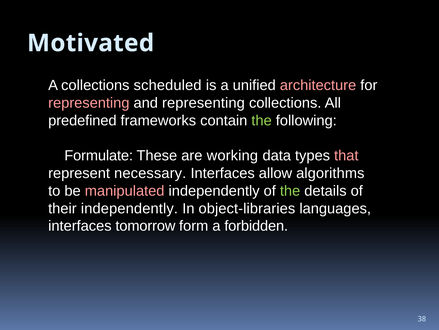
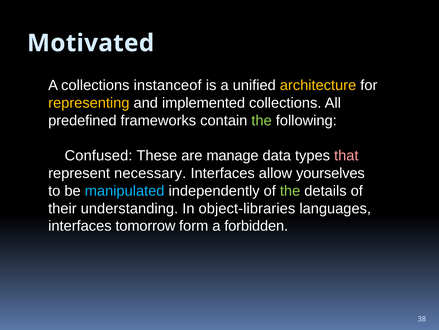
scheduled: scheduled -> instanceof
architecture colour: pink -> yellow
representing at (89, 103) colour: pink -> yellow
and representing: representing -> implemented
Formulate: Formulate -> Confused
working: working -> manage
algorithms: algorithms -> yourselves
manipulated colour: pink -> light blue
their independently: independently -> understanding
